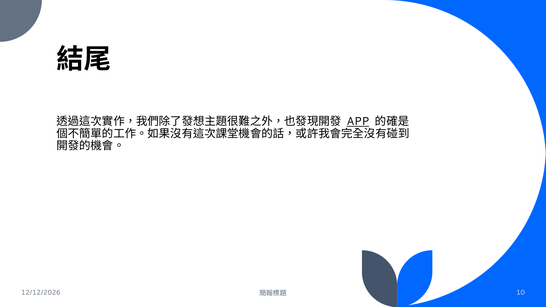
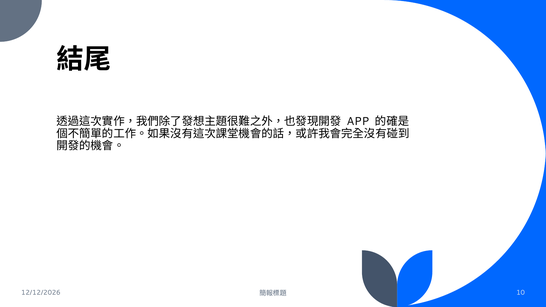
APP underline: present -> none
